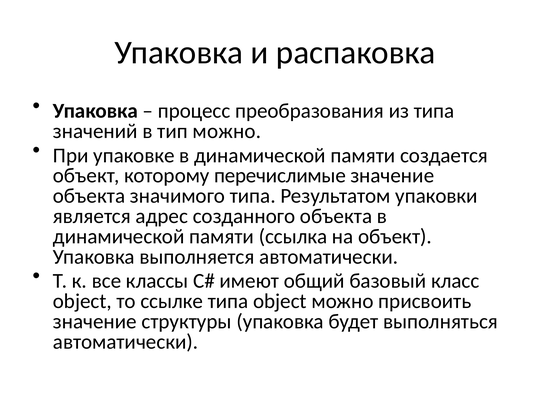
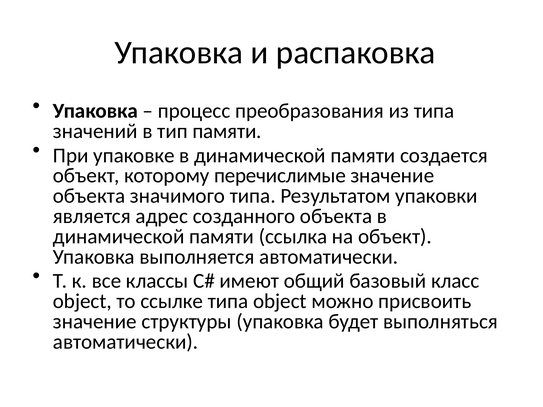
тип можно: можно -> памяти
